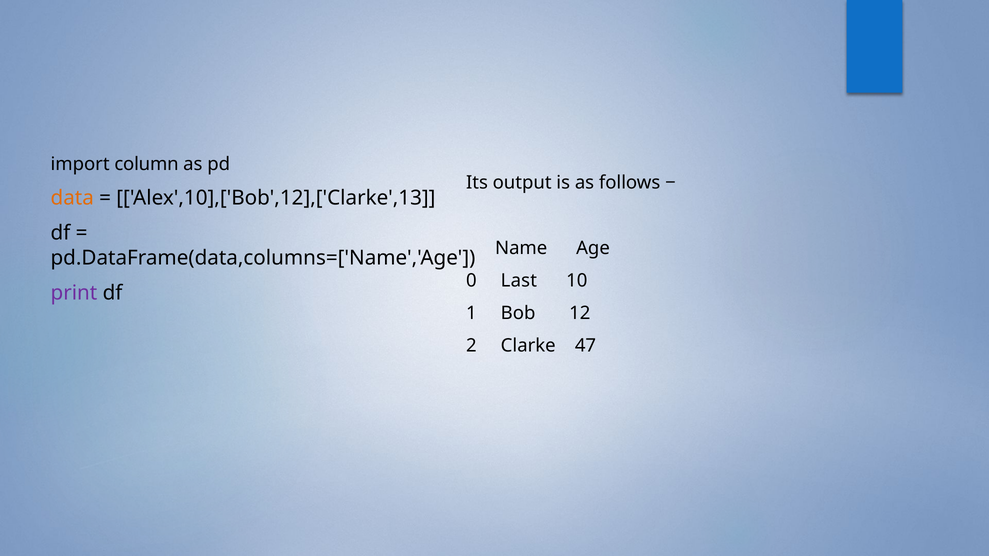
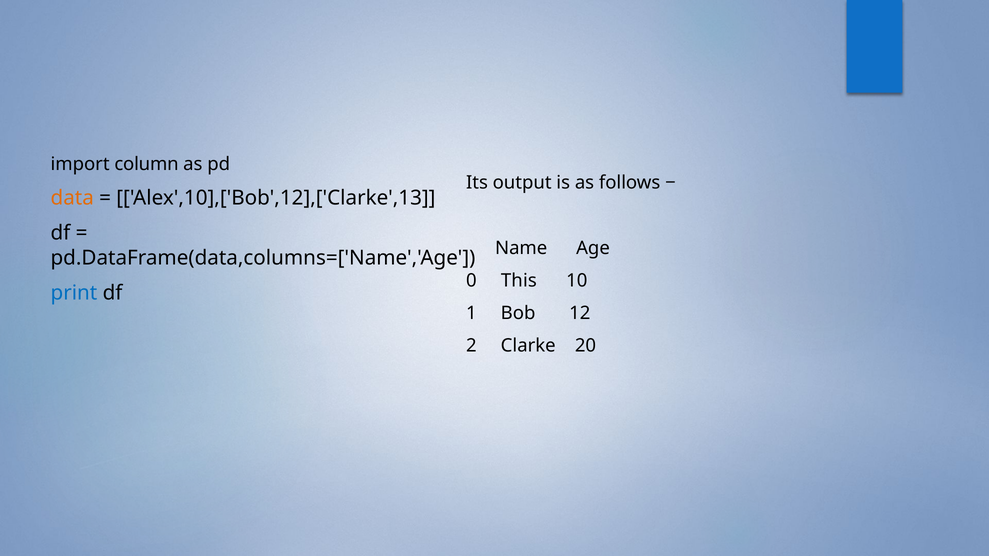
Last: Last -> This
print colour: purple -> blue
47: 47 -> 20
